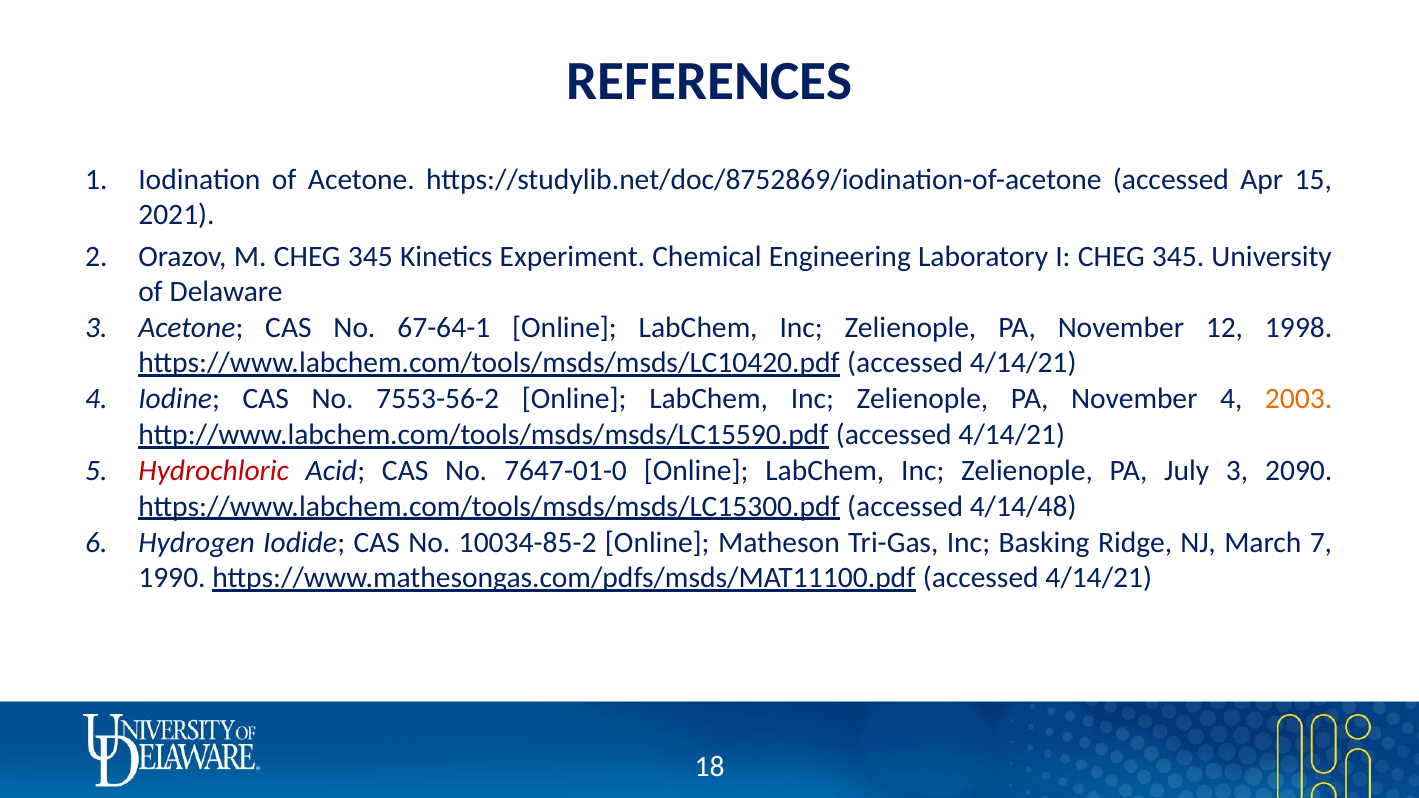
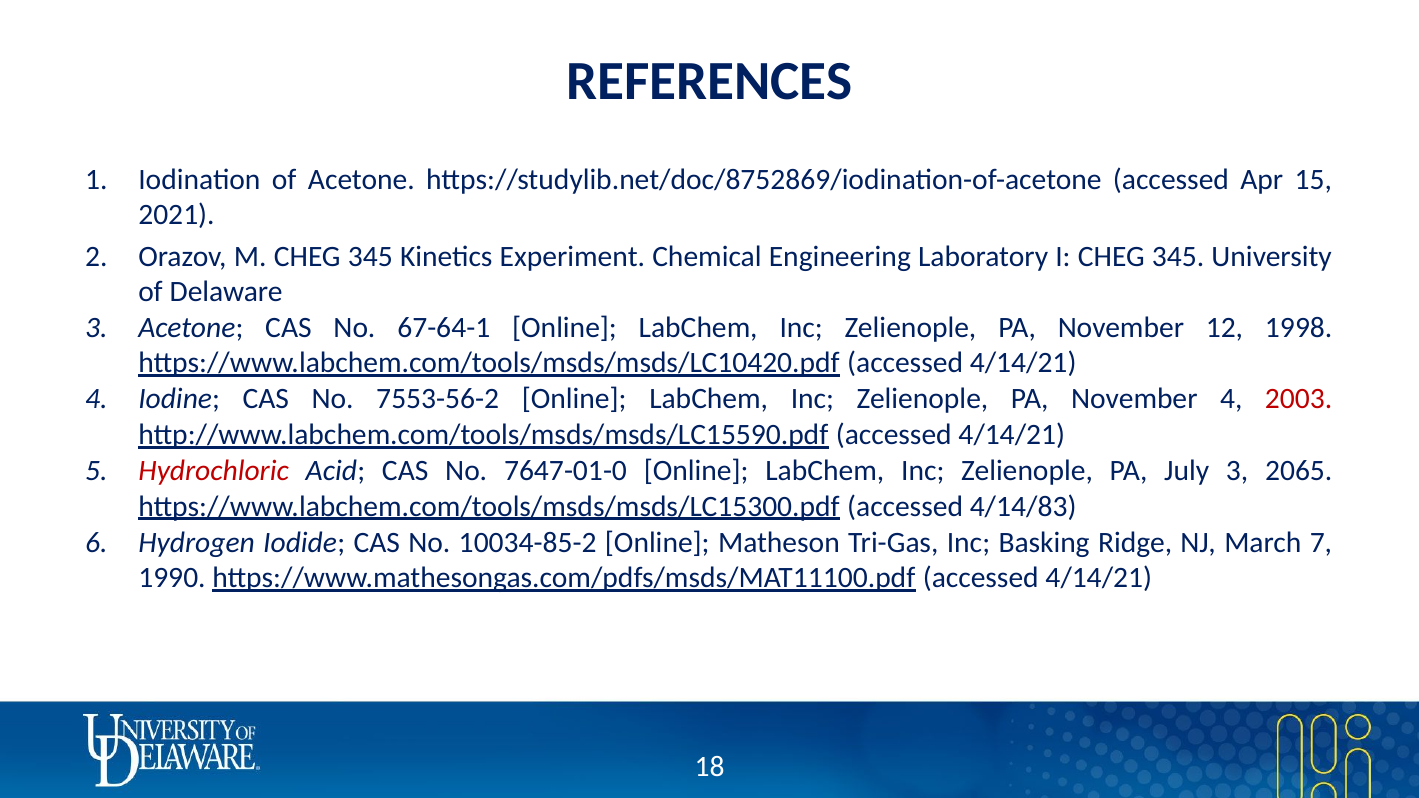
2003 colour: orange -> red
2090: 2090 -> 2065
4/14/48: 4/14/48 -> 4/14/83
